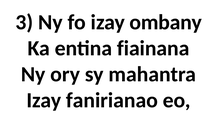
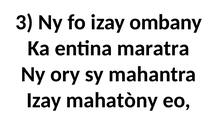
fiainana: fiainana -> maratra
fanirianao: fanirianao -> mahatòny
